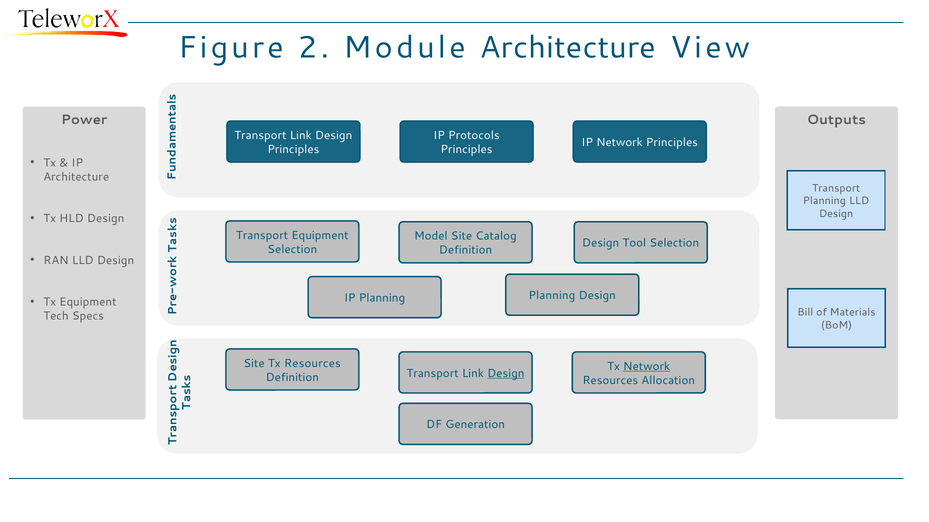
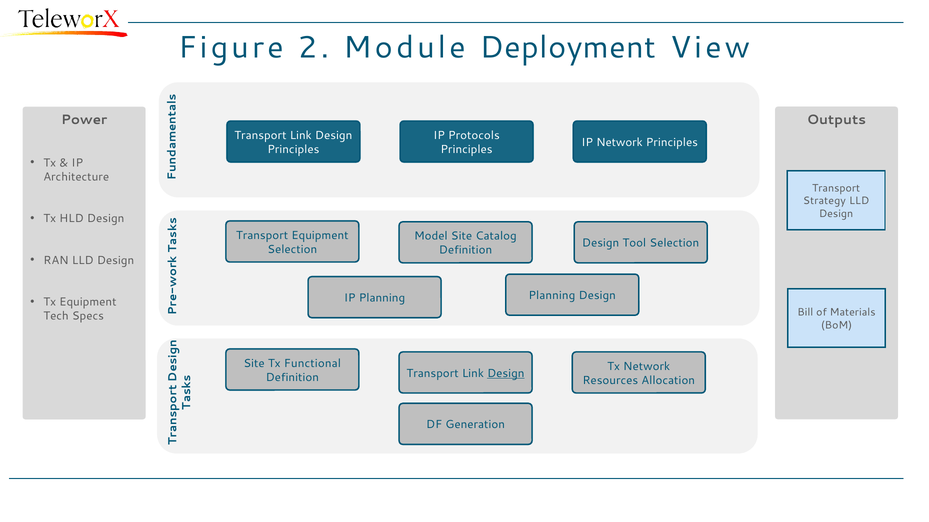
Module Architecture: Architecture -> Deployment
Planning at (824, 201): Planning -> Strategy
Tx Resources: Resources -> Functional
Network at (647, 367) underline: present -> none
